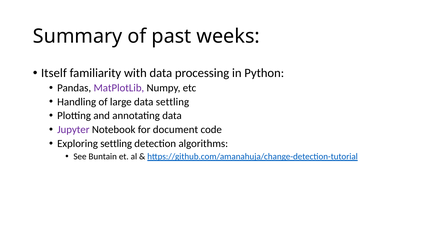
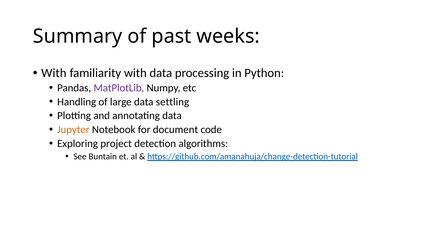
Itself at (54, 73): Itself -> With
Jupyter colour: purple -> orange
Exploring settling: settling -> project
